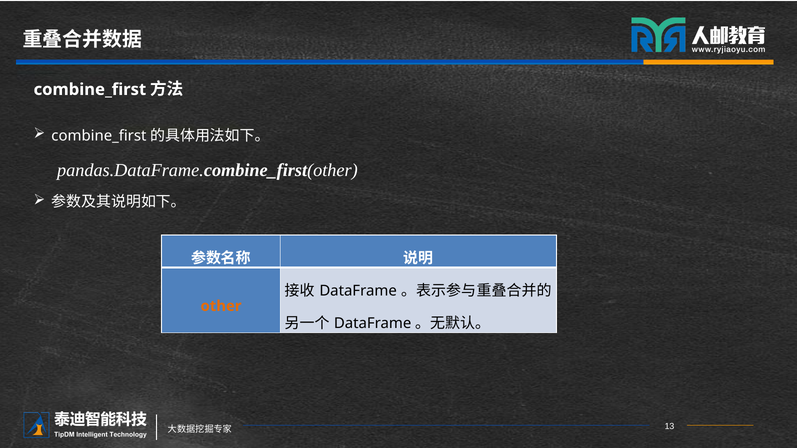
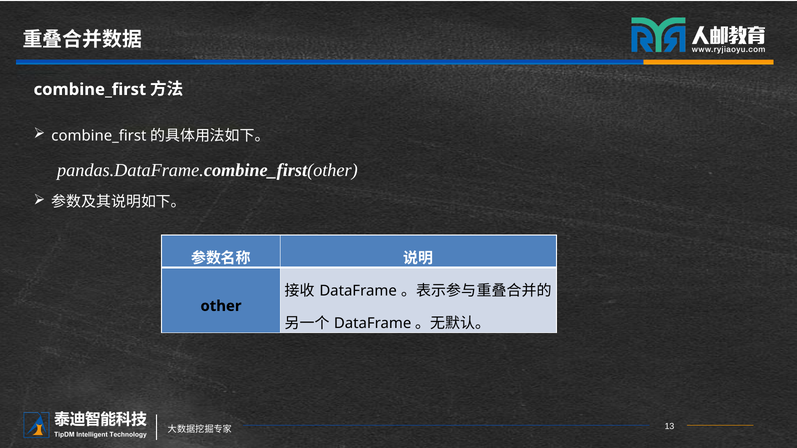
other colour: orange -> black
